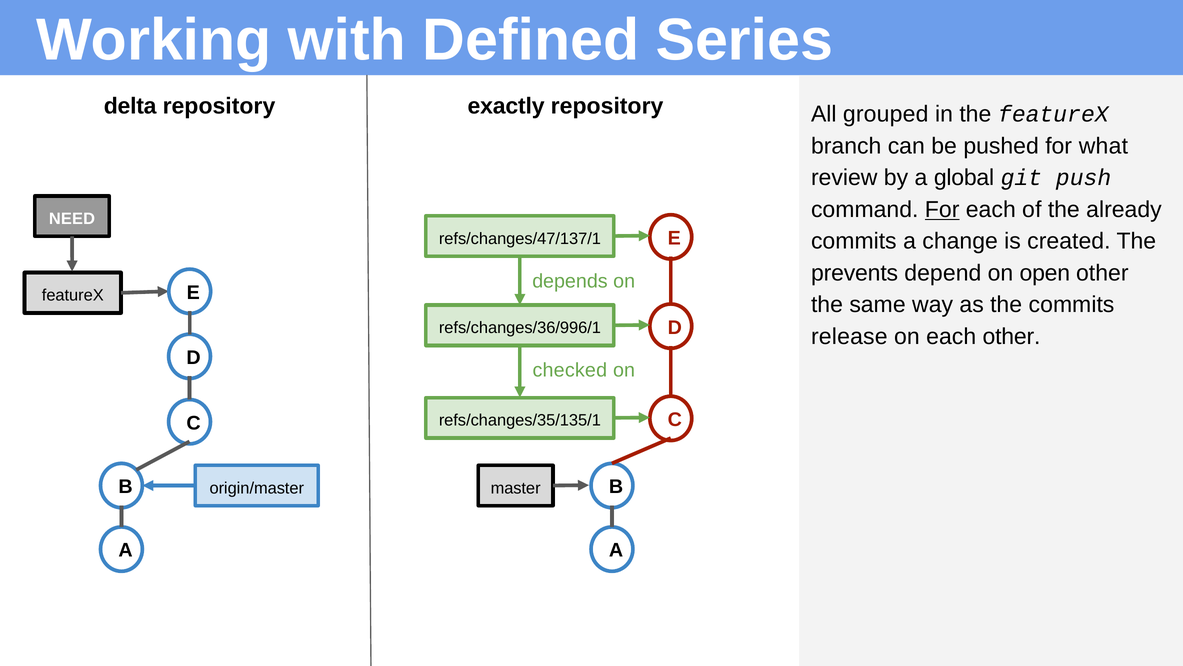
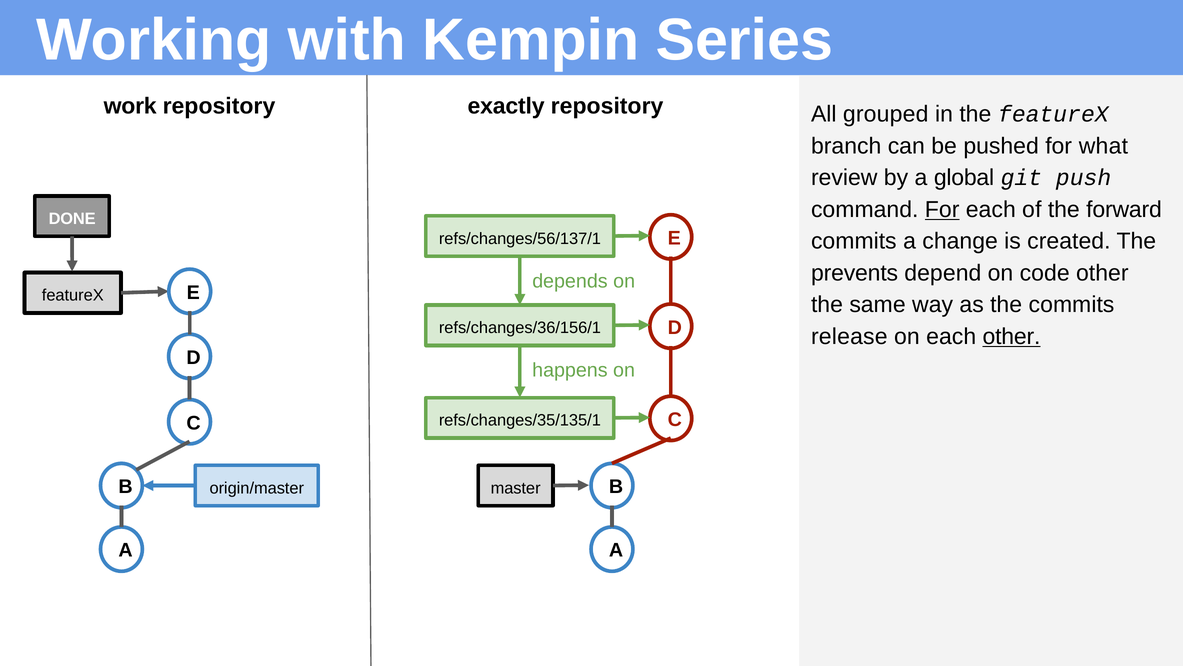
Defined: Defined -> Kempin
delta: delta -> work
already: already -> forward
NEED: NEED -> DONE
refs/changes/47/137/1: refs/changes/47/137/1 -> refs/changes/56/137/1
open: open -> code
refs/changes/36/996/1: refs/changes/36/996/1 -> refs/changes/36/156/1
other at (1011, 336) underline: none -> present
checked: checked -> happens
